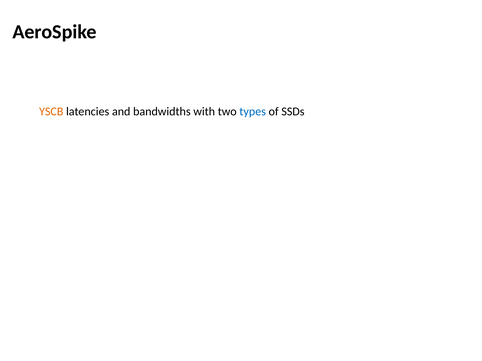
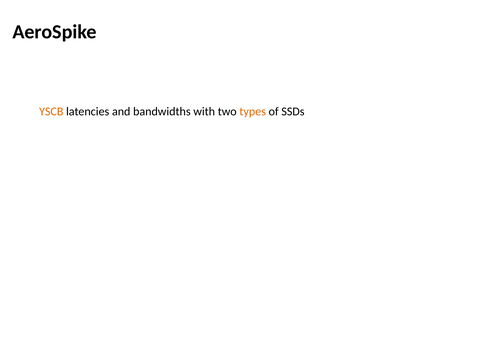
types colour: blue -> orange
